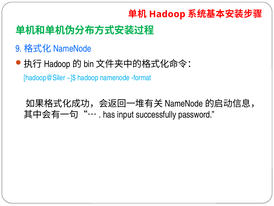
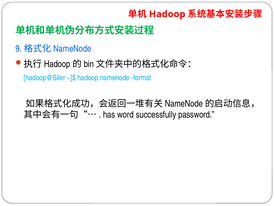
input: input -> word
